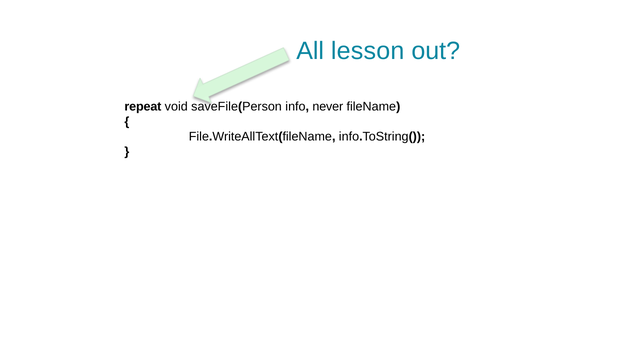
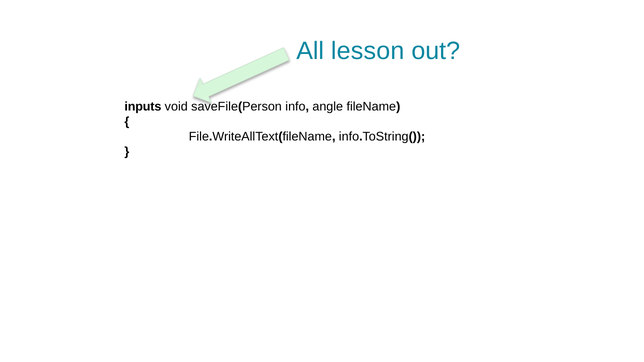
repeat: repeat -> inputs
never: never -> angle
